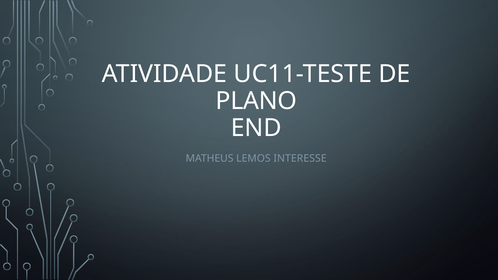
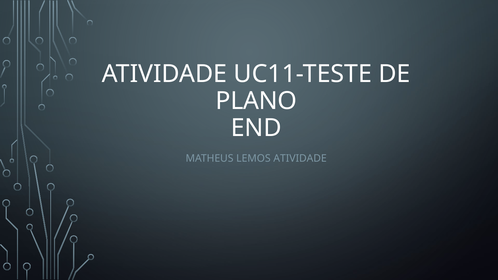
LEMOS INTERESSE: INTERESSE -> ATIVIDADE
